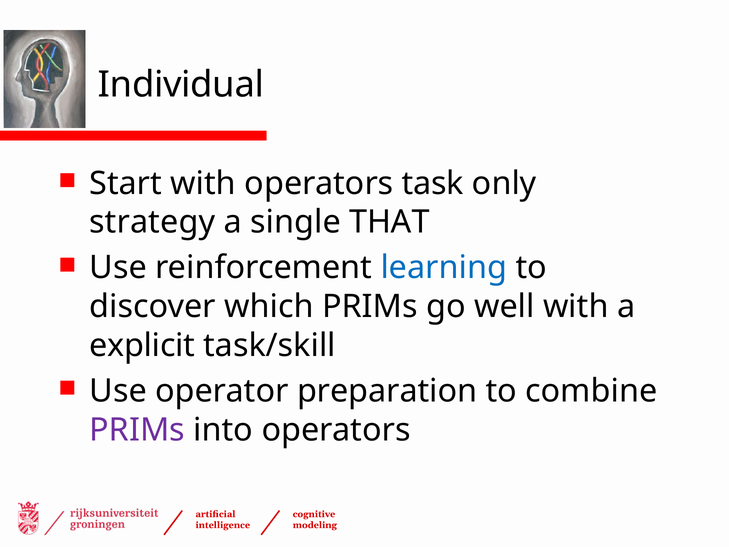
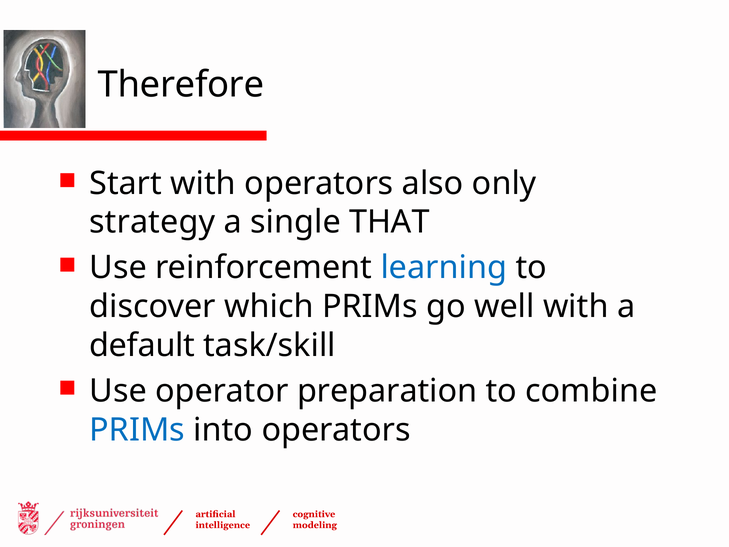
Individual: Individual -> Therefore
task: task -> also
explicit: explicit -> default
PRIMs at (137, 430) colour: purple -> blue
